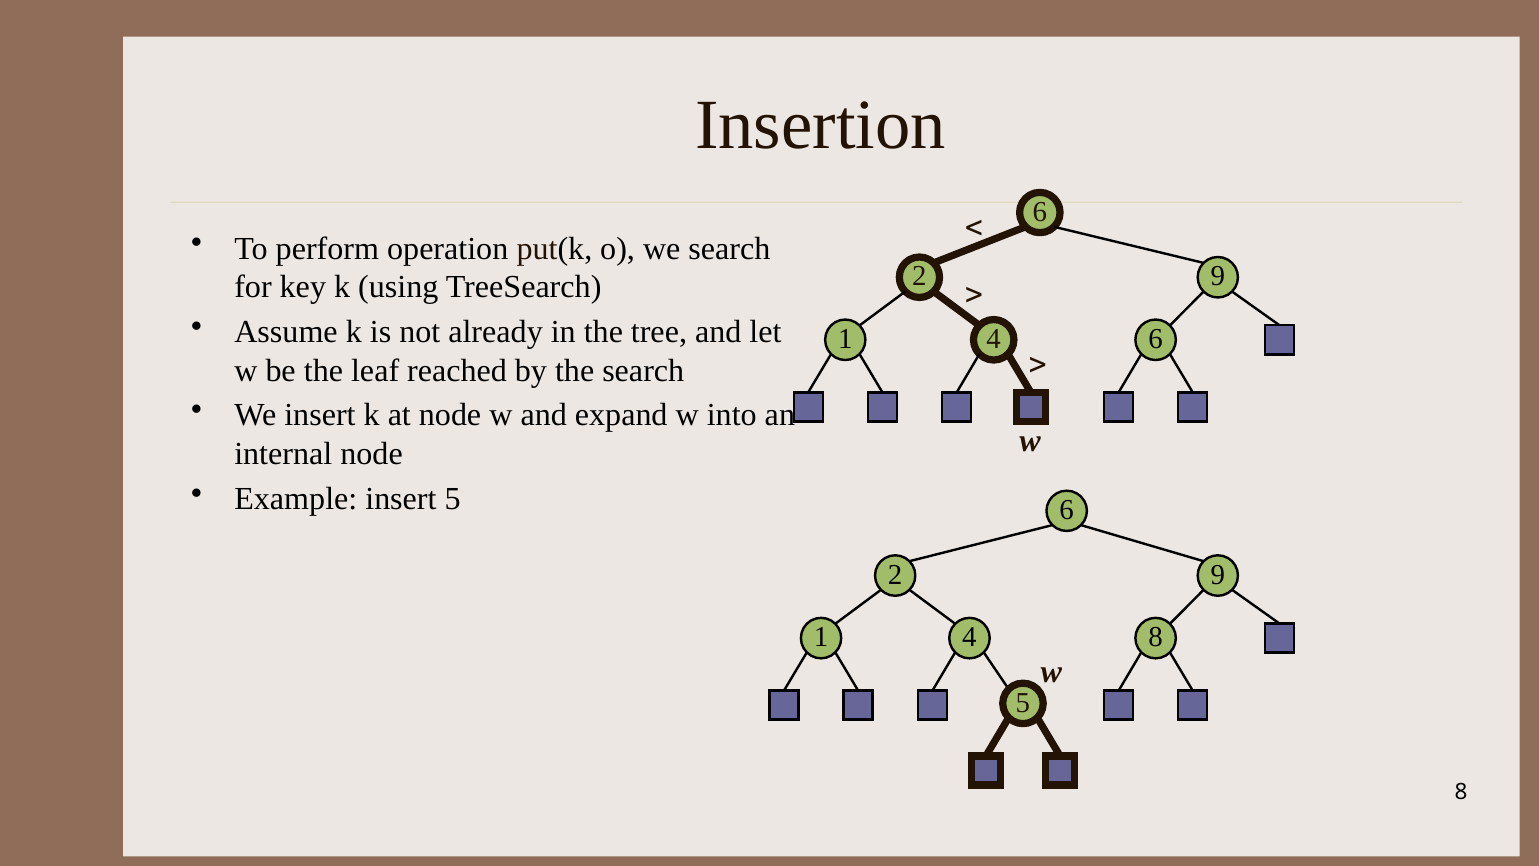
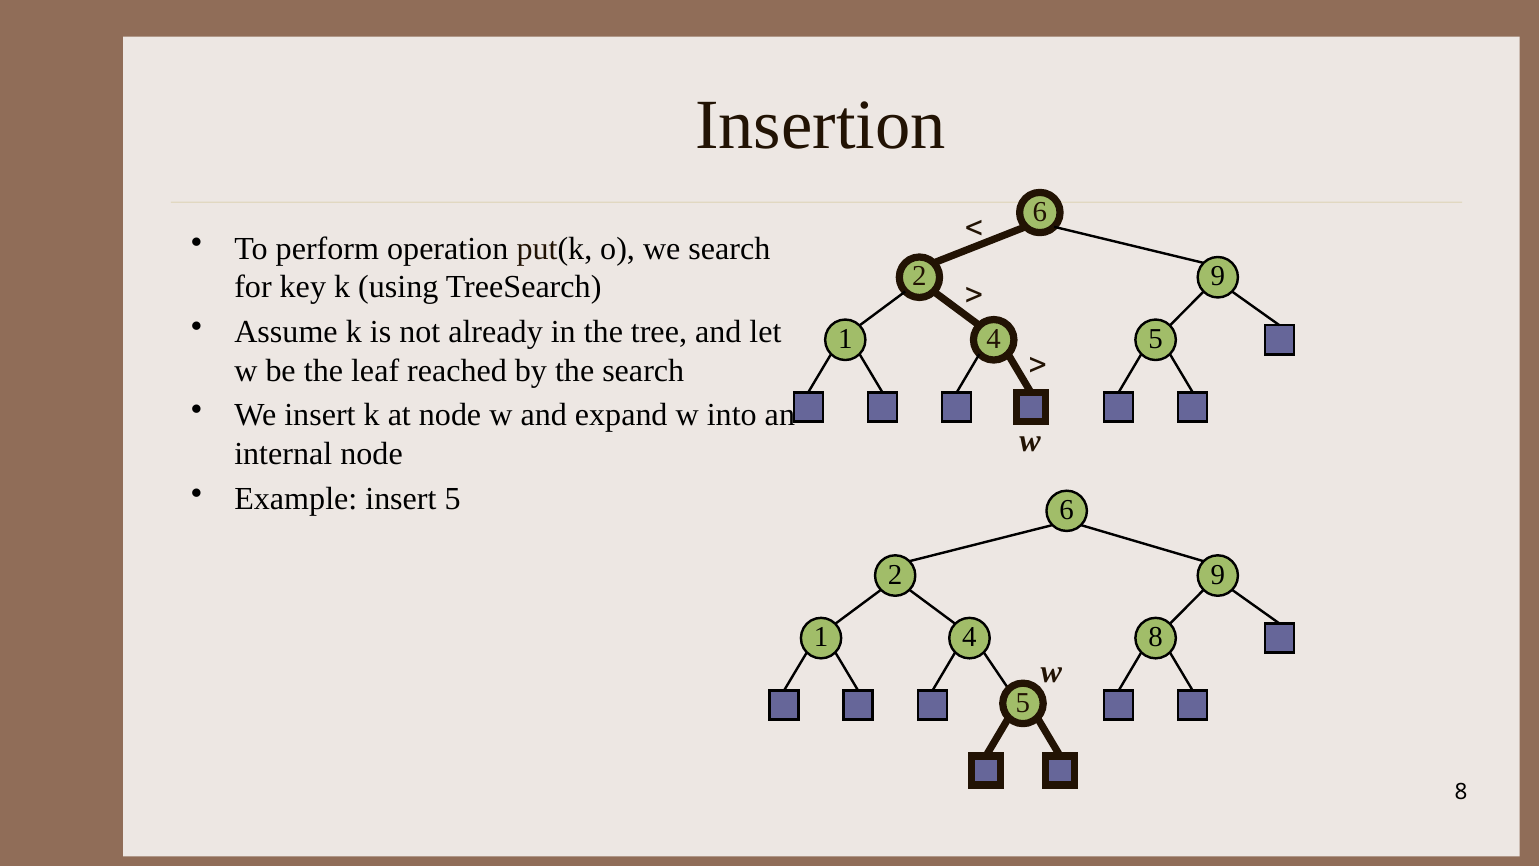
1 6: 6 -> 5
